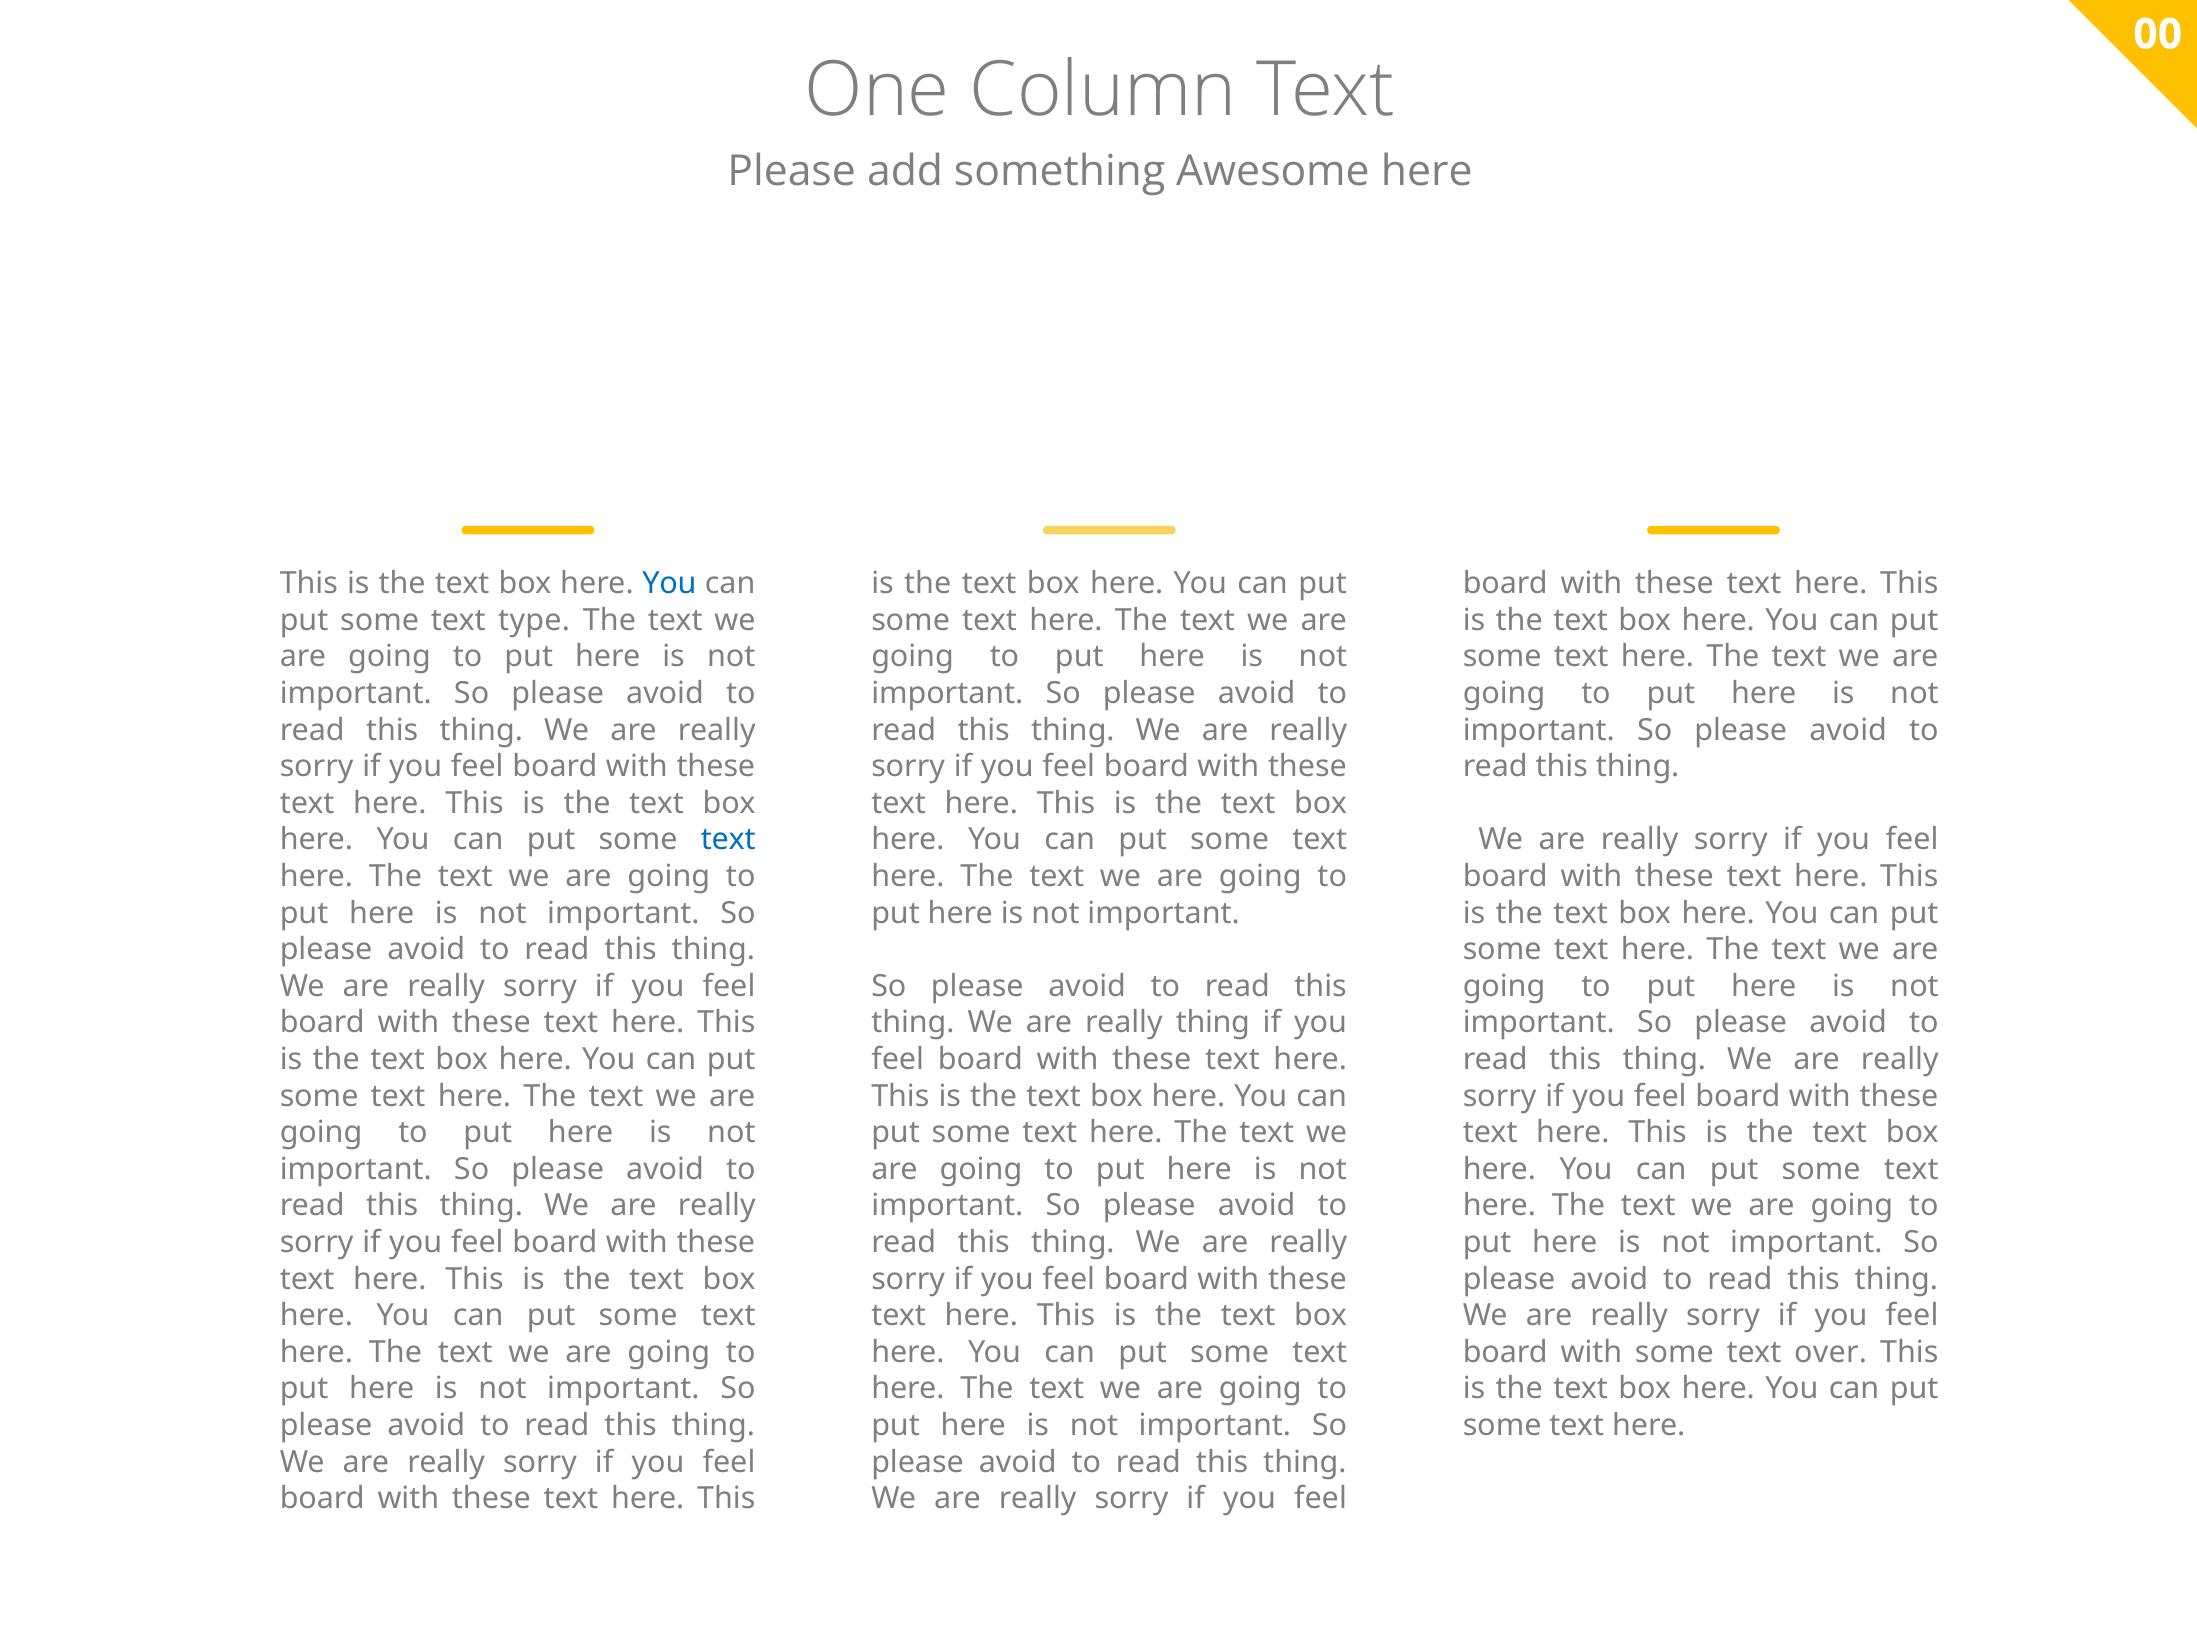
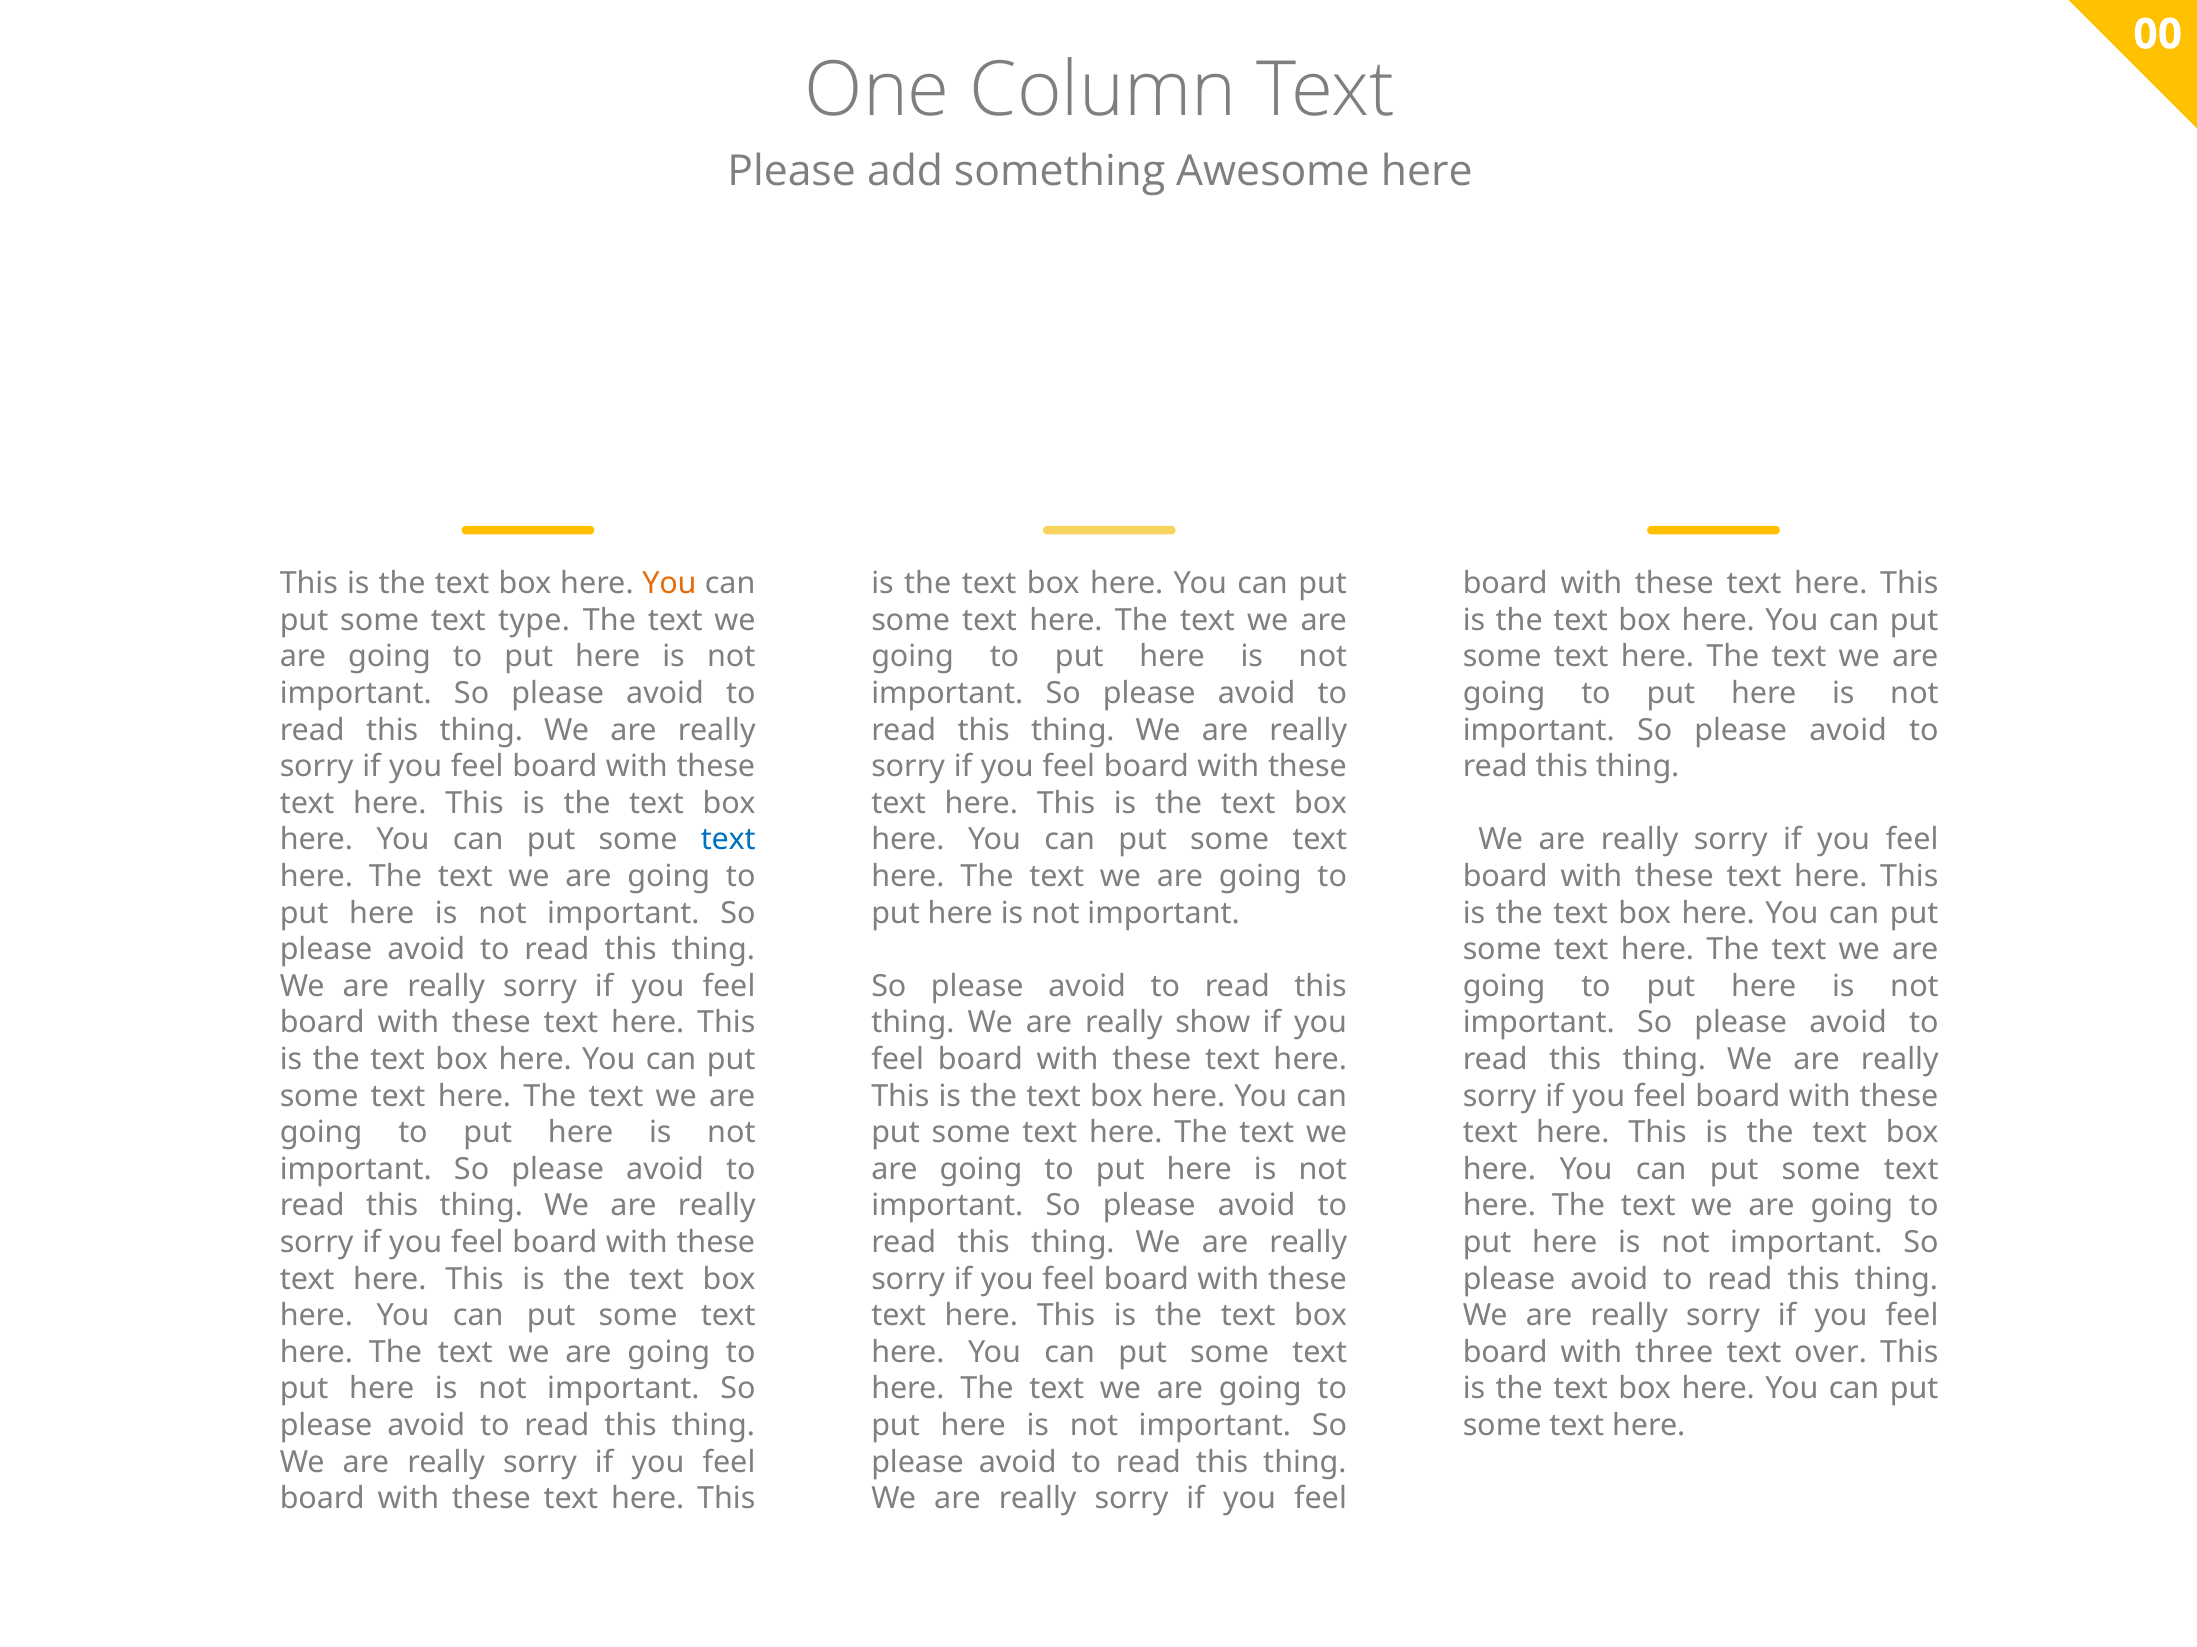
You at (669, 584) colour: blue -> orange
really thing: thing -> show
with some: some -> three
